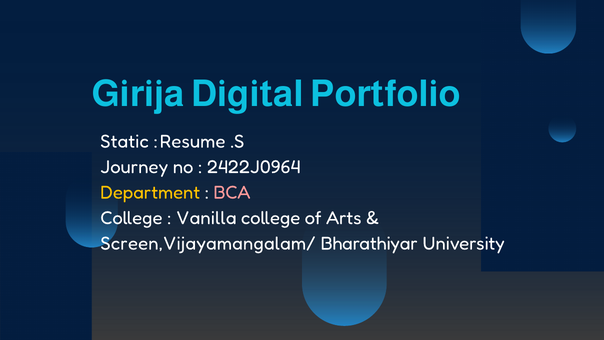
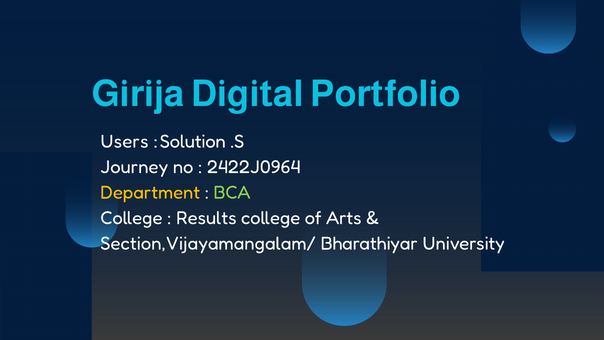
Static: Static -> Users
Resume: Resume -> Solution
BCA colour: pink -> light green
Vanilla: Vanilla -> Results
Screen,Vijayamangalam/: Screen,Vijayamangalam/ -> Section,Vijayamangalam/
